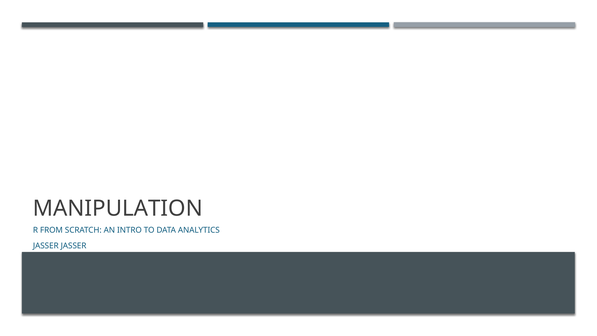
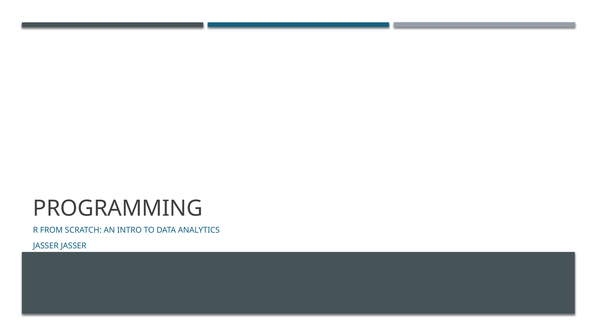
MANIPULATION: MANIPULATION -> PROGRAMMING
